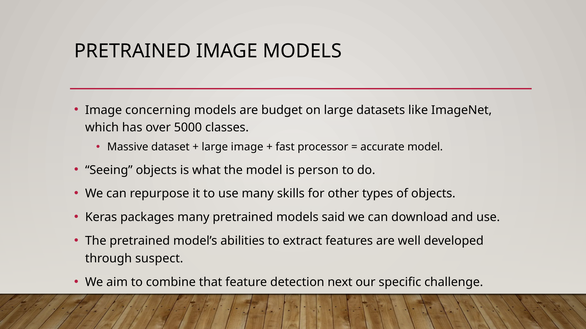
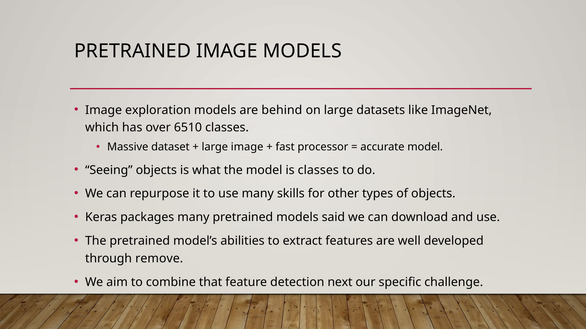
concerning: concerning -> exploration
budget: budget -> behind
5000: 5000 -> 6510
is person: person -> classes
suspect: suspect -> remove
